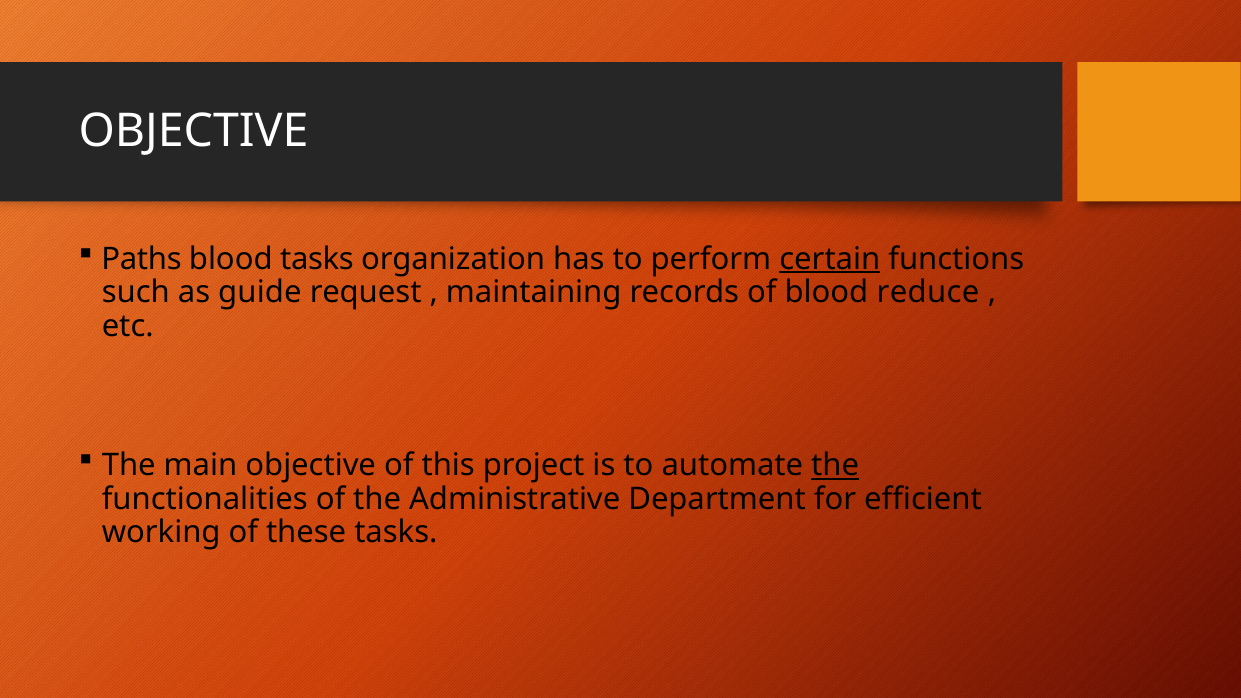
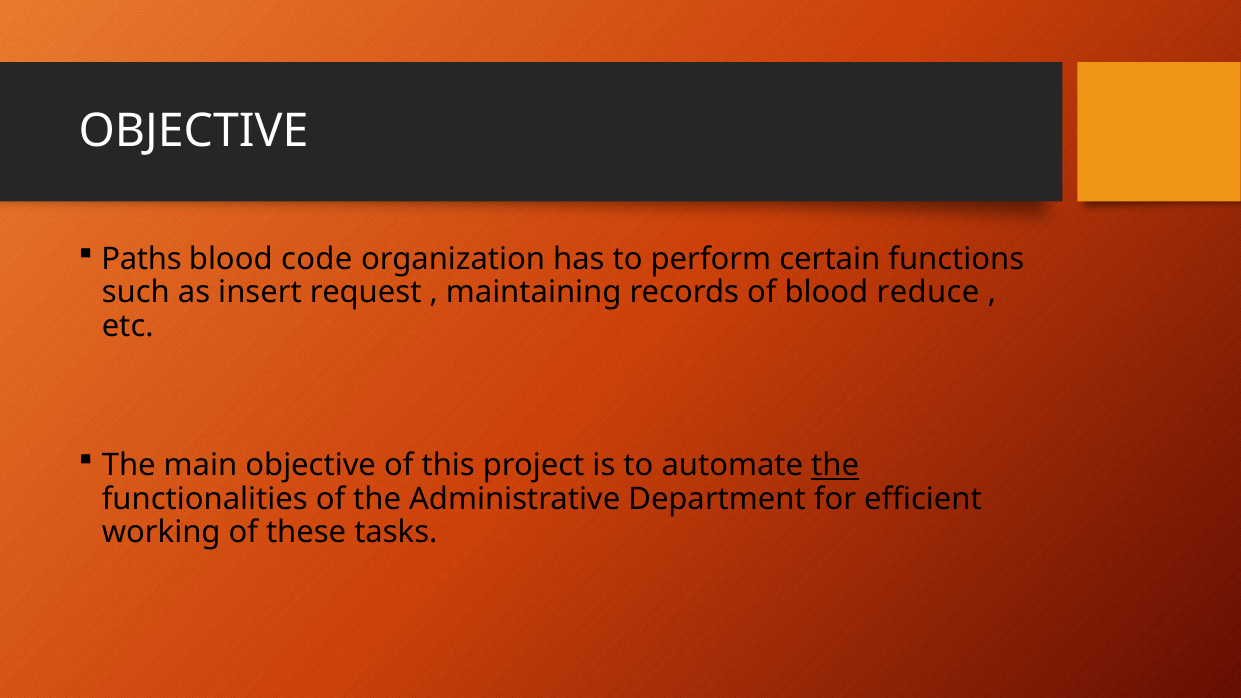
blood tasks: tasks -> code
certain underline: present -> none
guide: guide -> insert
